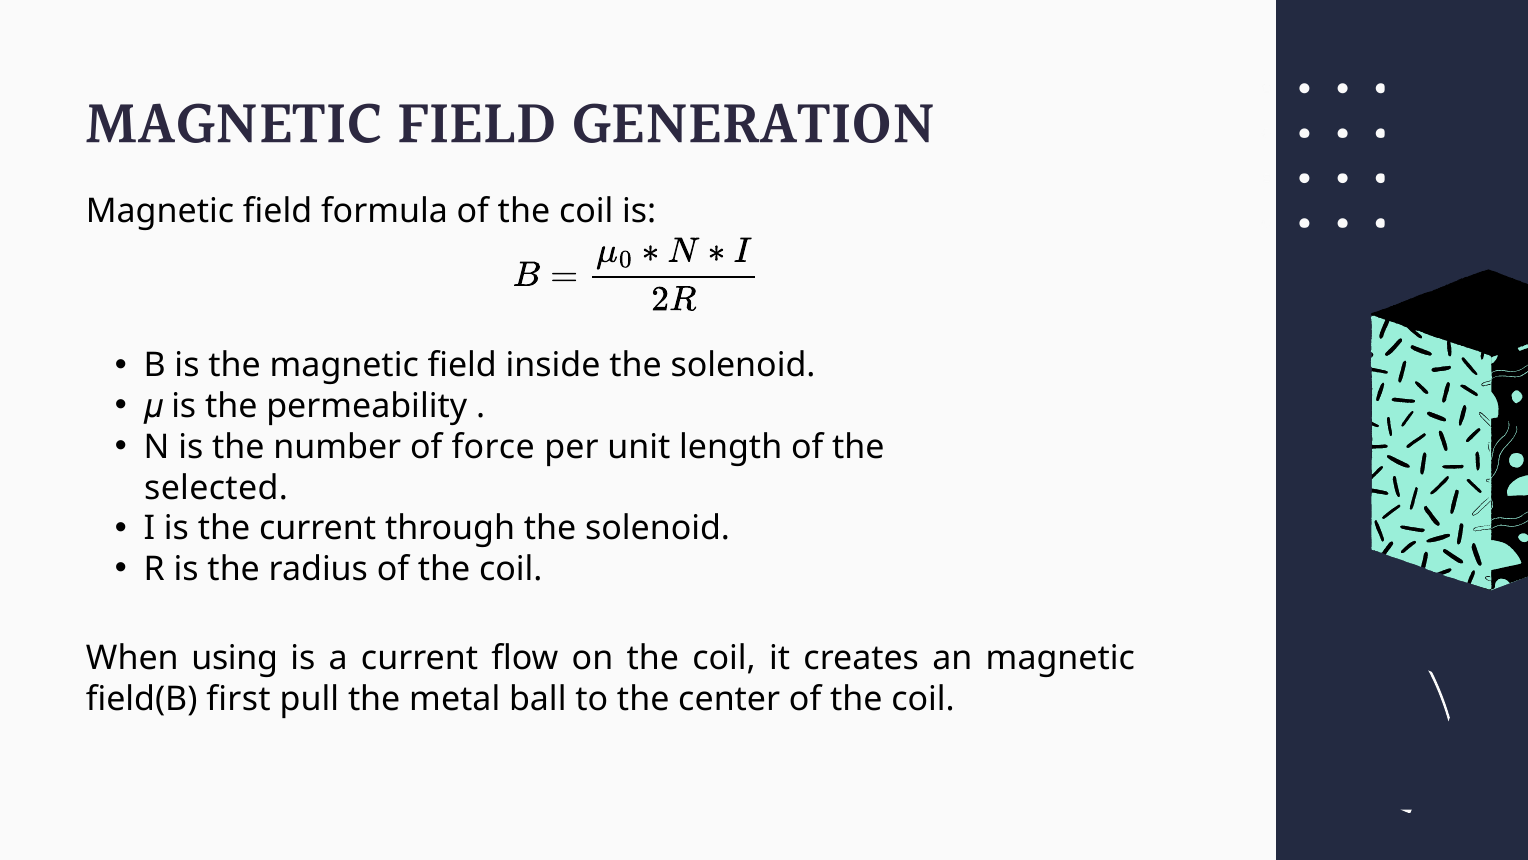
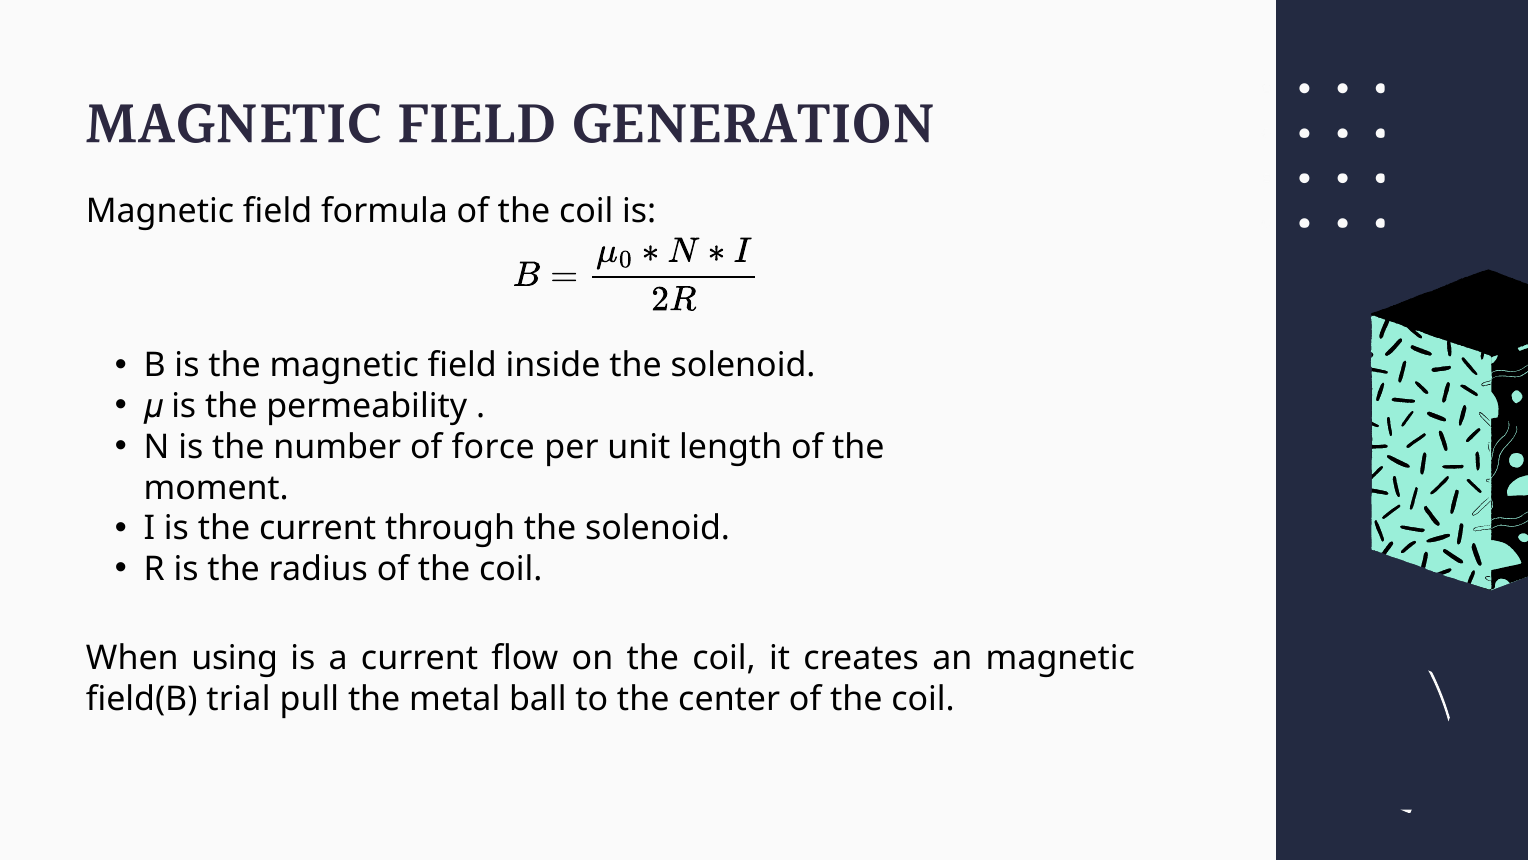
selected: selected -> moment
first: first -> trial
